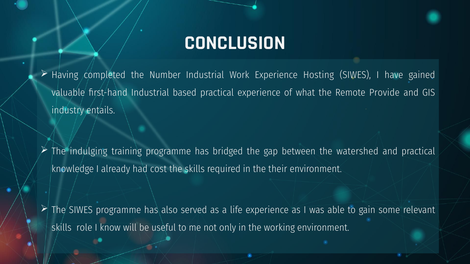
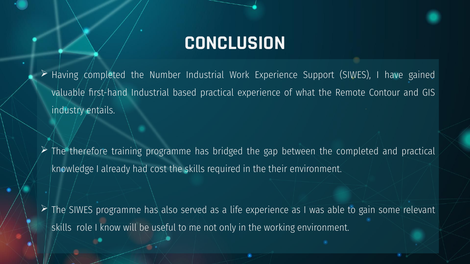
Hosting: Hosting -> Support
Provide: Provide -> Contour
indulging: indulging -> therefore
the watershed: watershed -> completed
